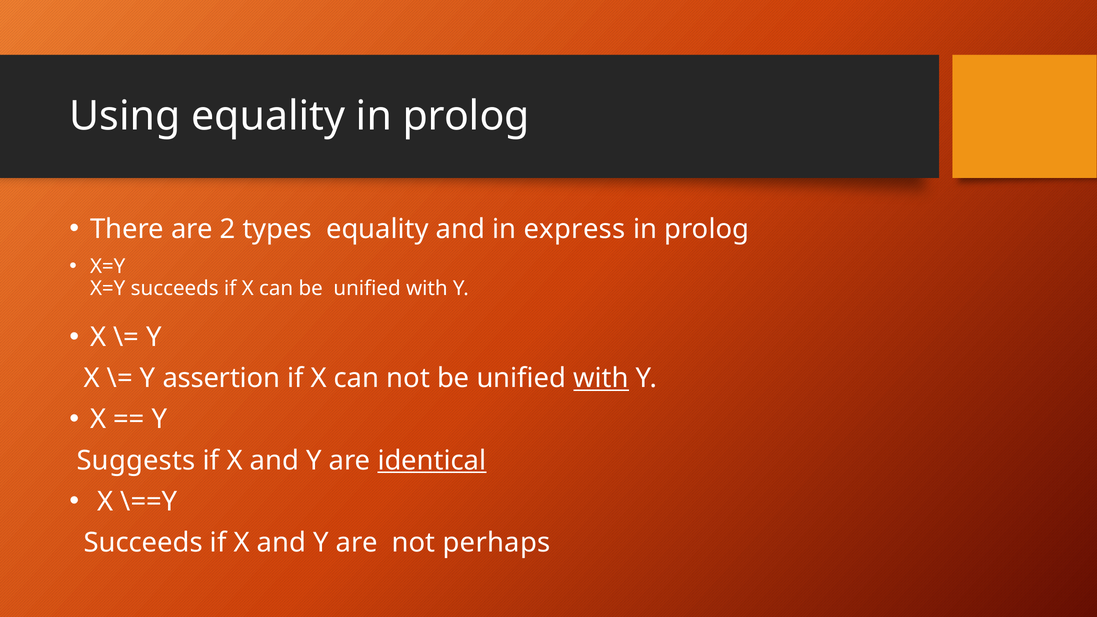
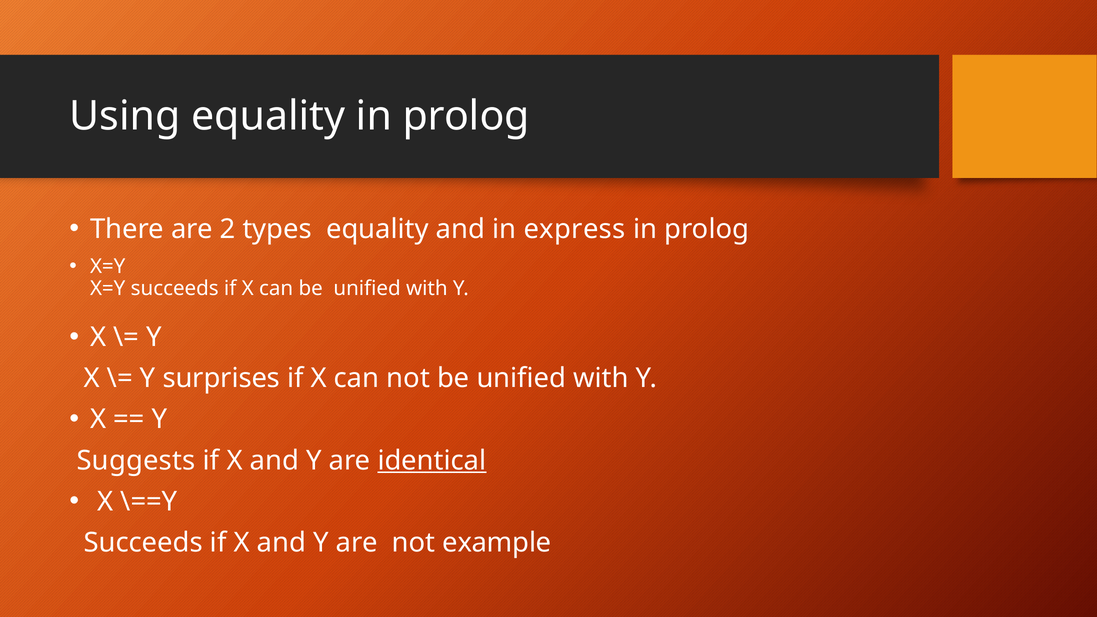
assertion: assertion -> surprises
with at (601, 378) underline: present -> none
perhaps: perhaps -> example
